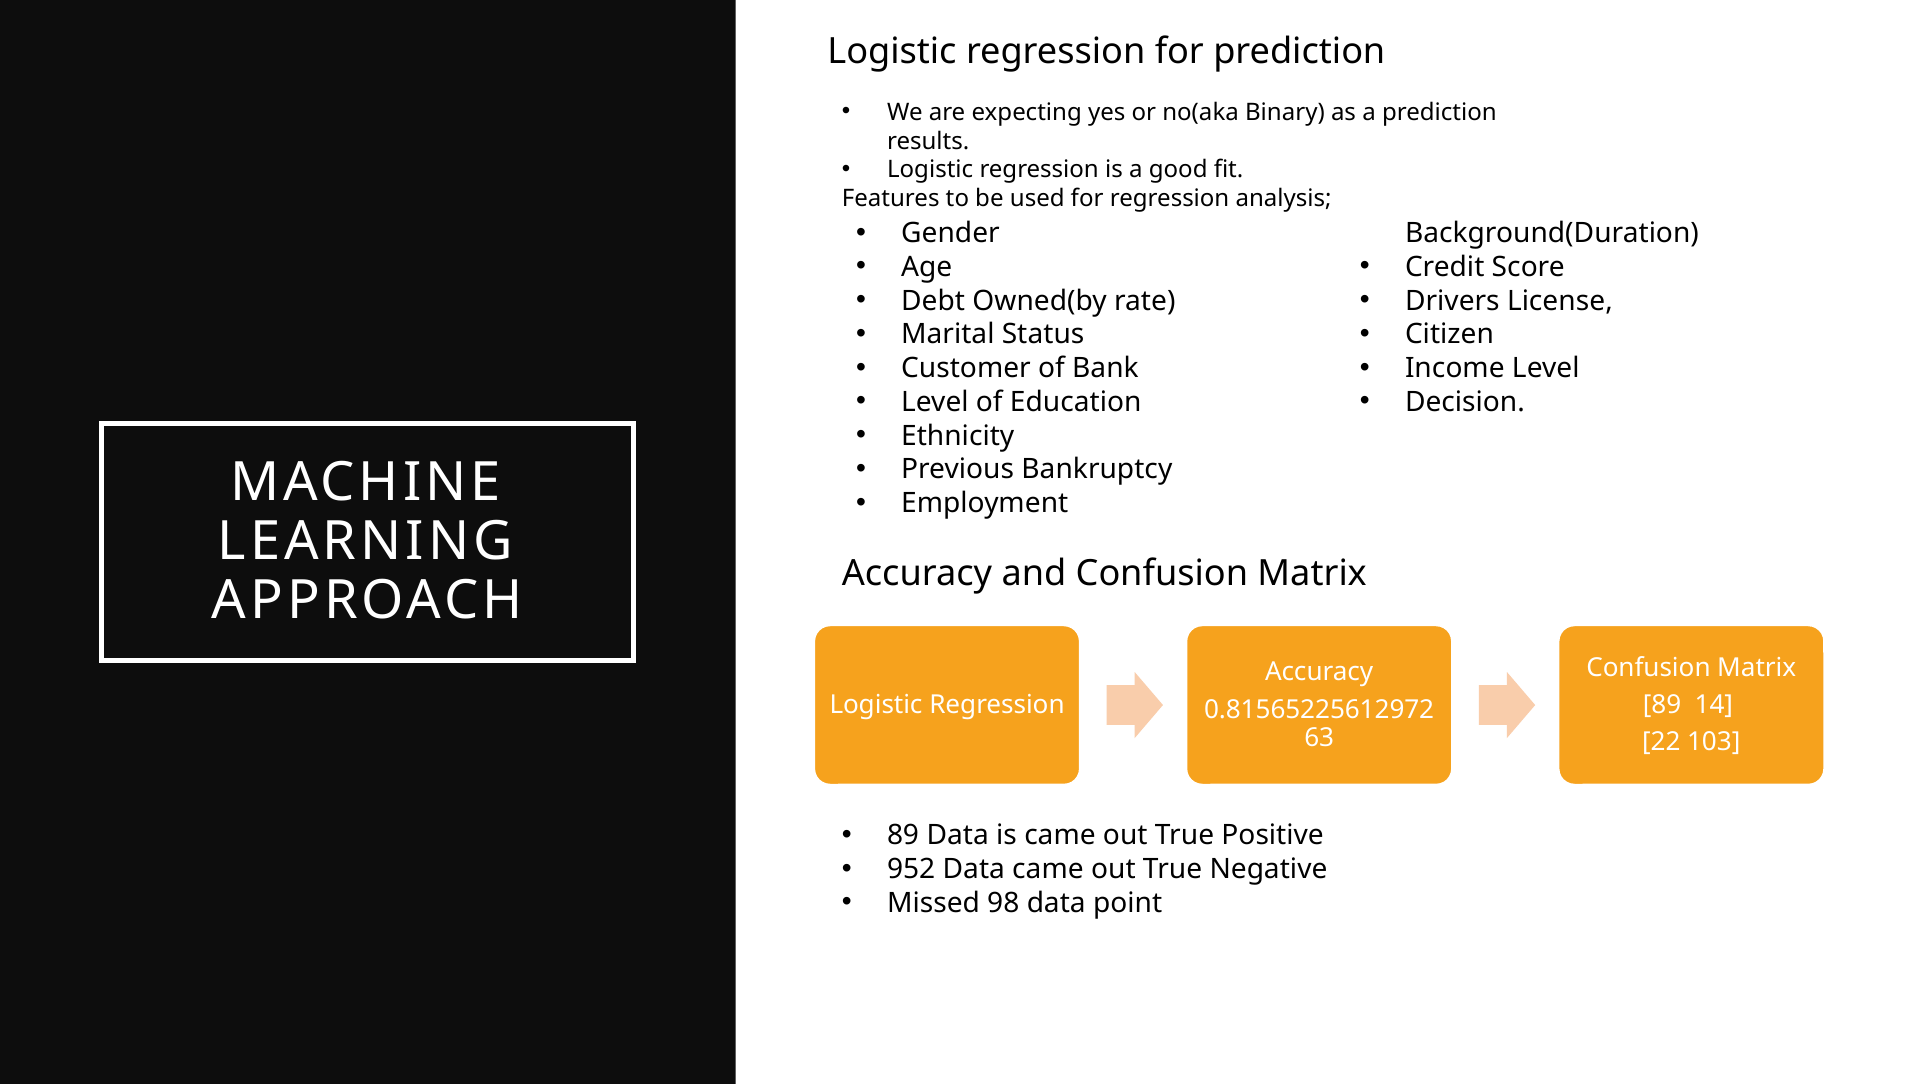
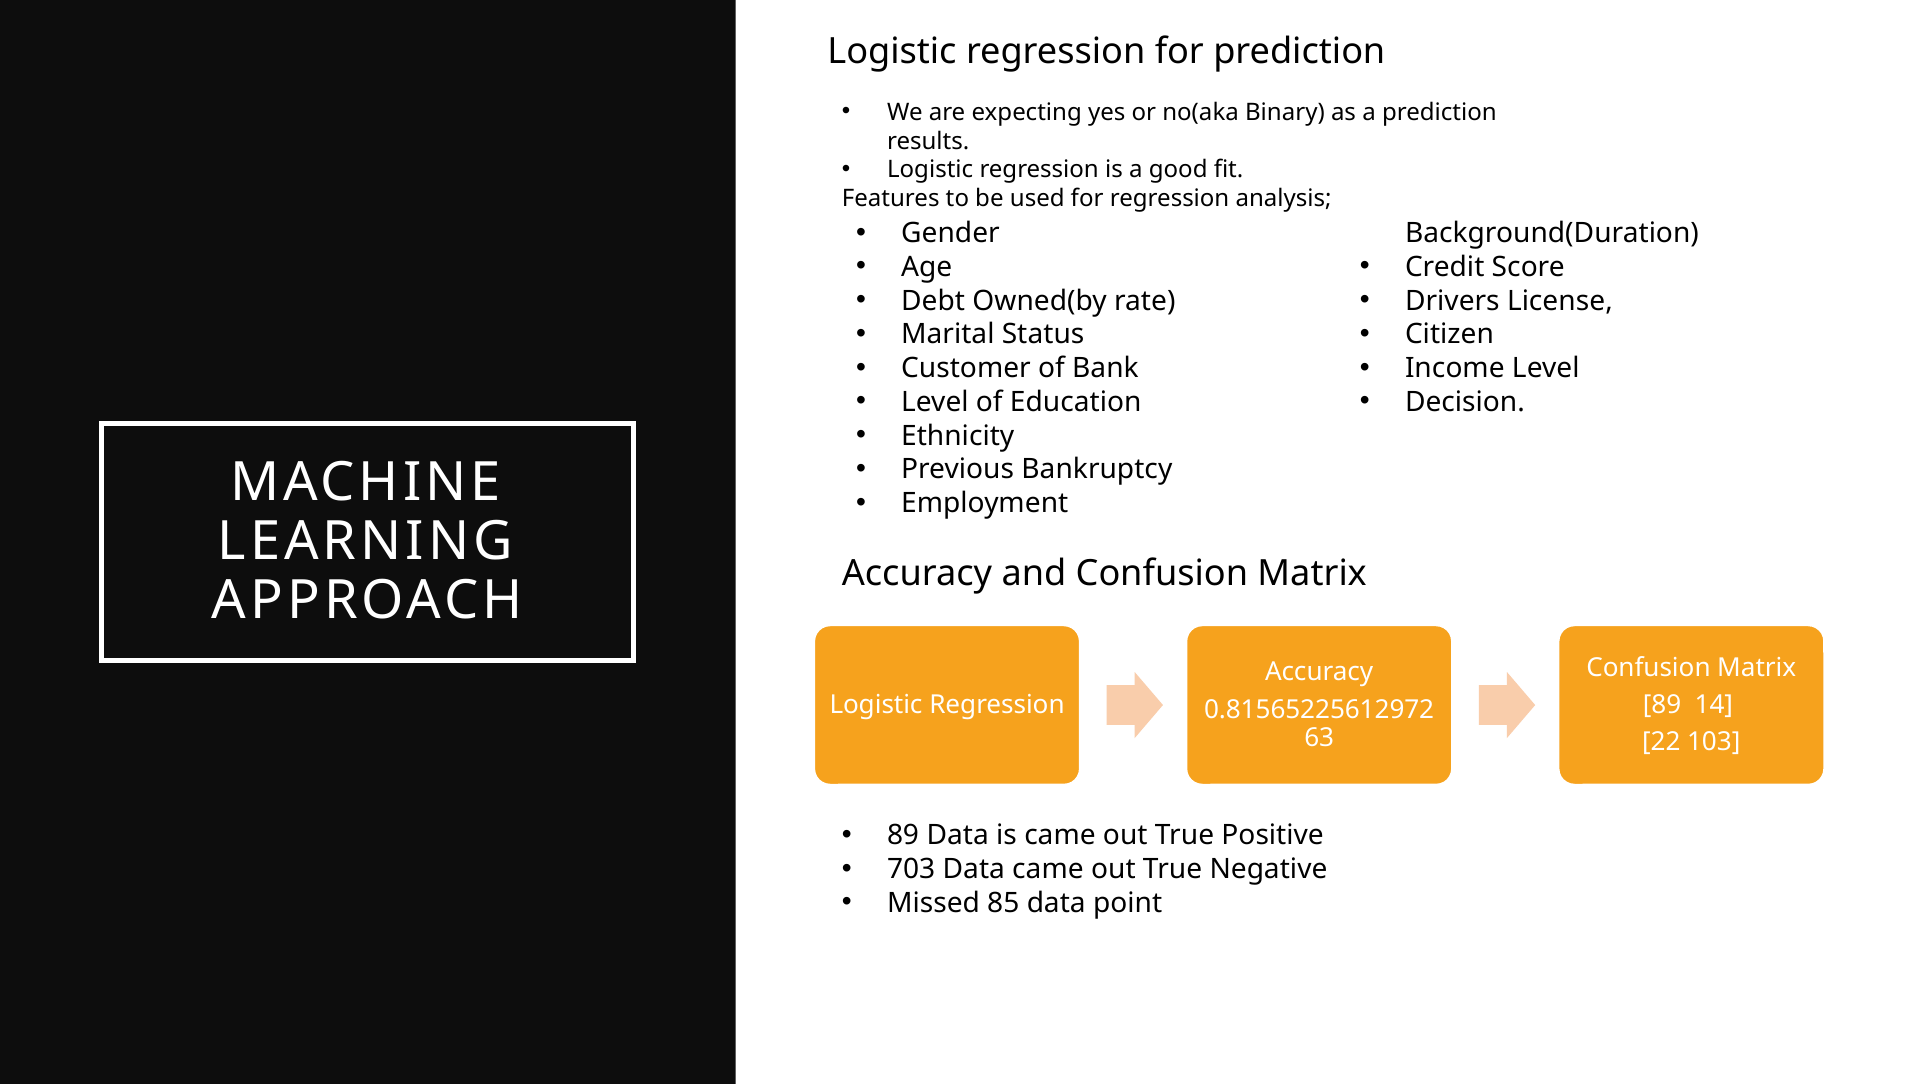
952: 952 -> 703
98: 98 -> 85
